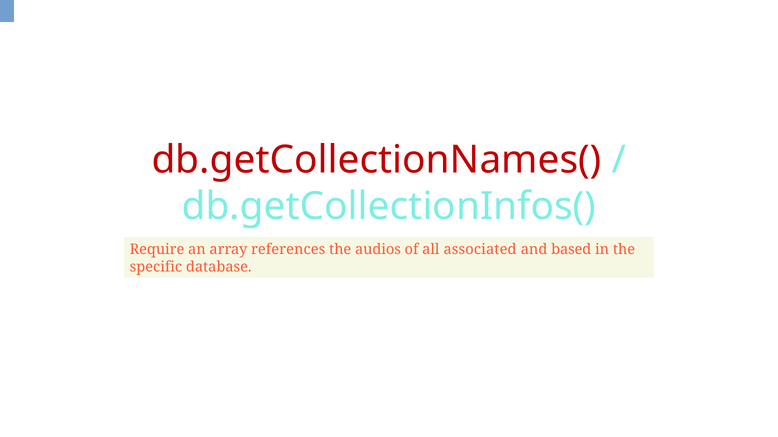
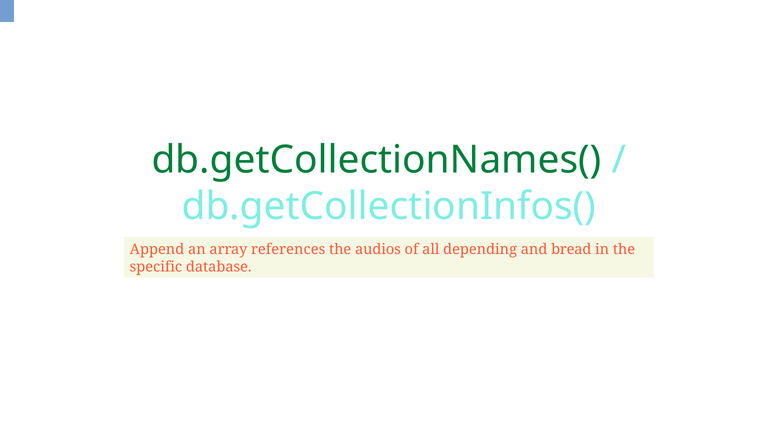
db.getCollectionNames( colour: red -> green
Require: Require -> Append
associated: associated -> depending
based: based -> bread
